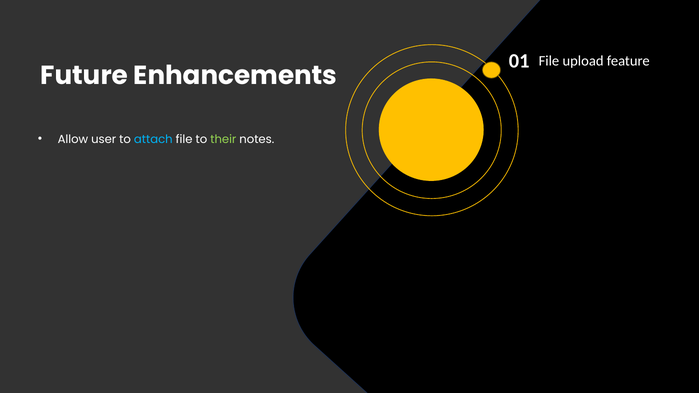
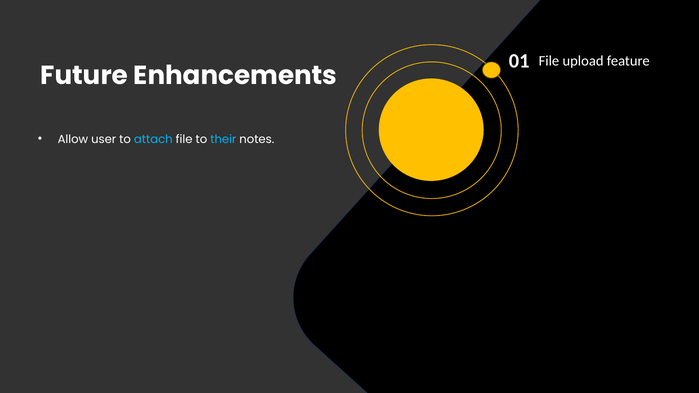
their colour: light green -> light blue
